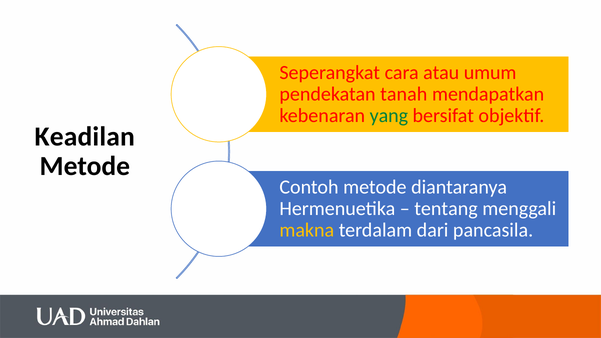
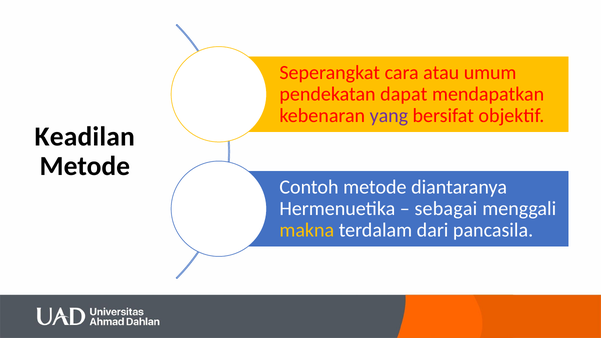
tanah: tanah -> dapat
yang colour: green -> purple
tentang: tentang -> sebagai
